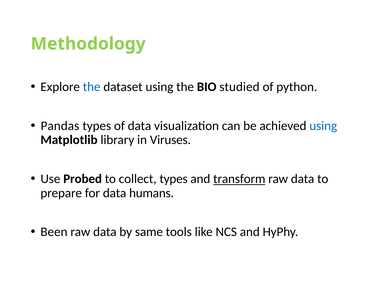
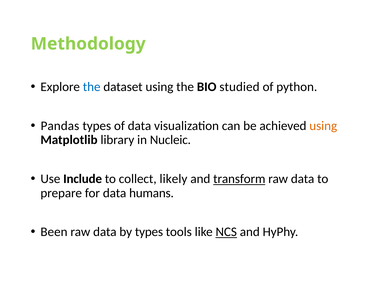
using at (323, 126) colour: blue -> orange
Viruses: Viruses -> Nucleic
Probed: Probed -> Include
collect types: types -> likely
by same: same -> types
NCS underline: none -> present
